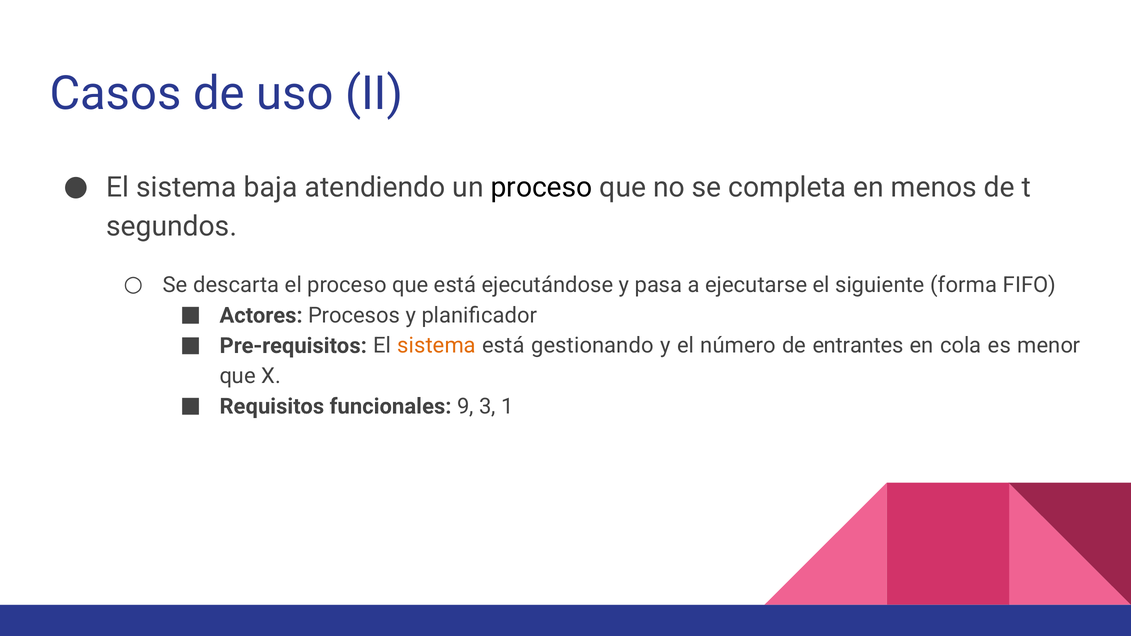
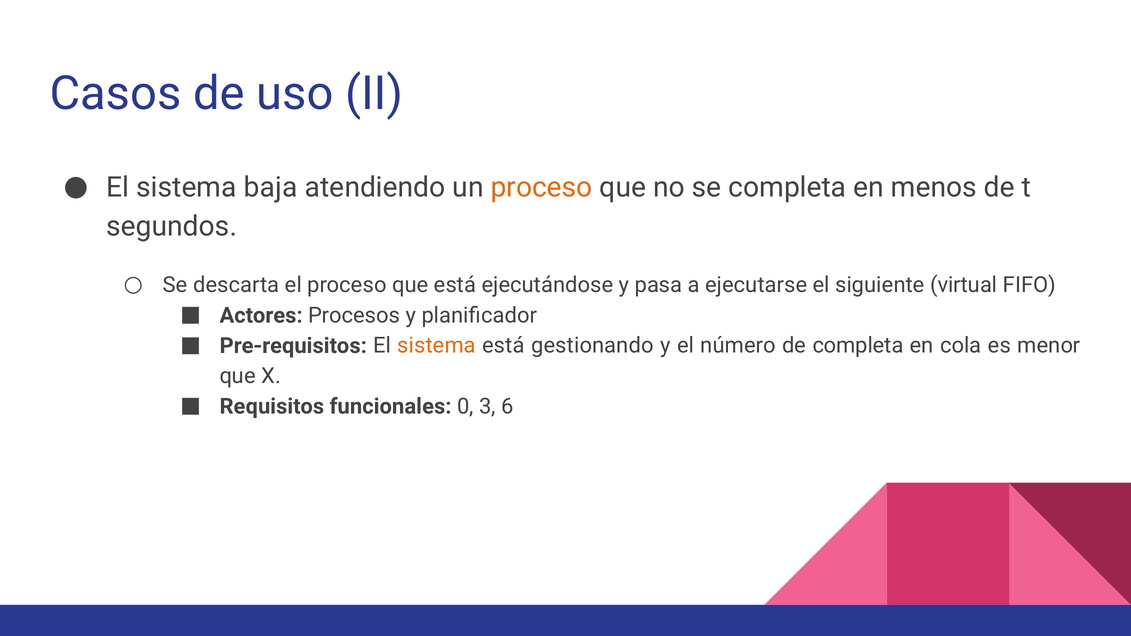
proceso at (542, 187) colour: black -> orange
forma: forma -> virtual
de entrantes: entrantes -> completa
9: 9 -> 0
1: 1 -> 6
